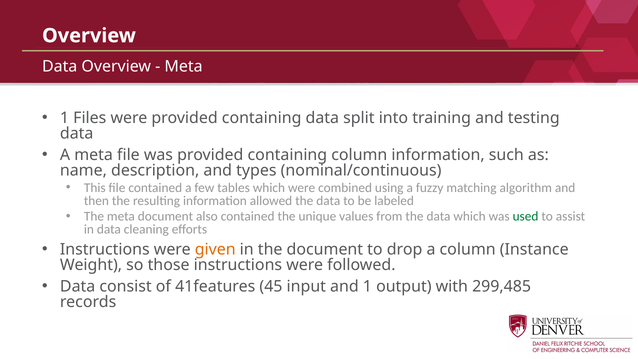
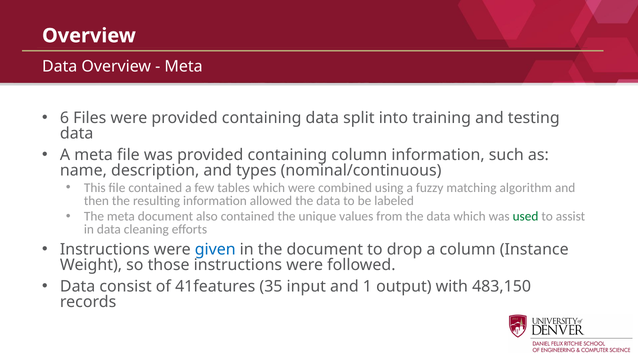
1 at (65, 118): 1 -> 6
given colour: orange -> blue
45: 45 -> 35
299,485: 299,485 -> 483,150
